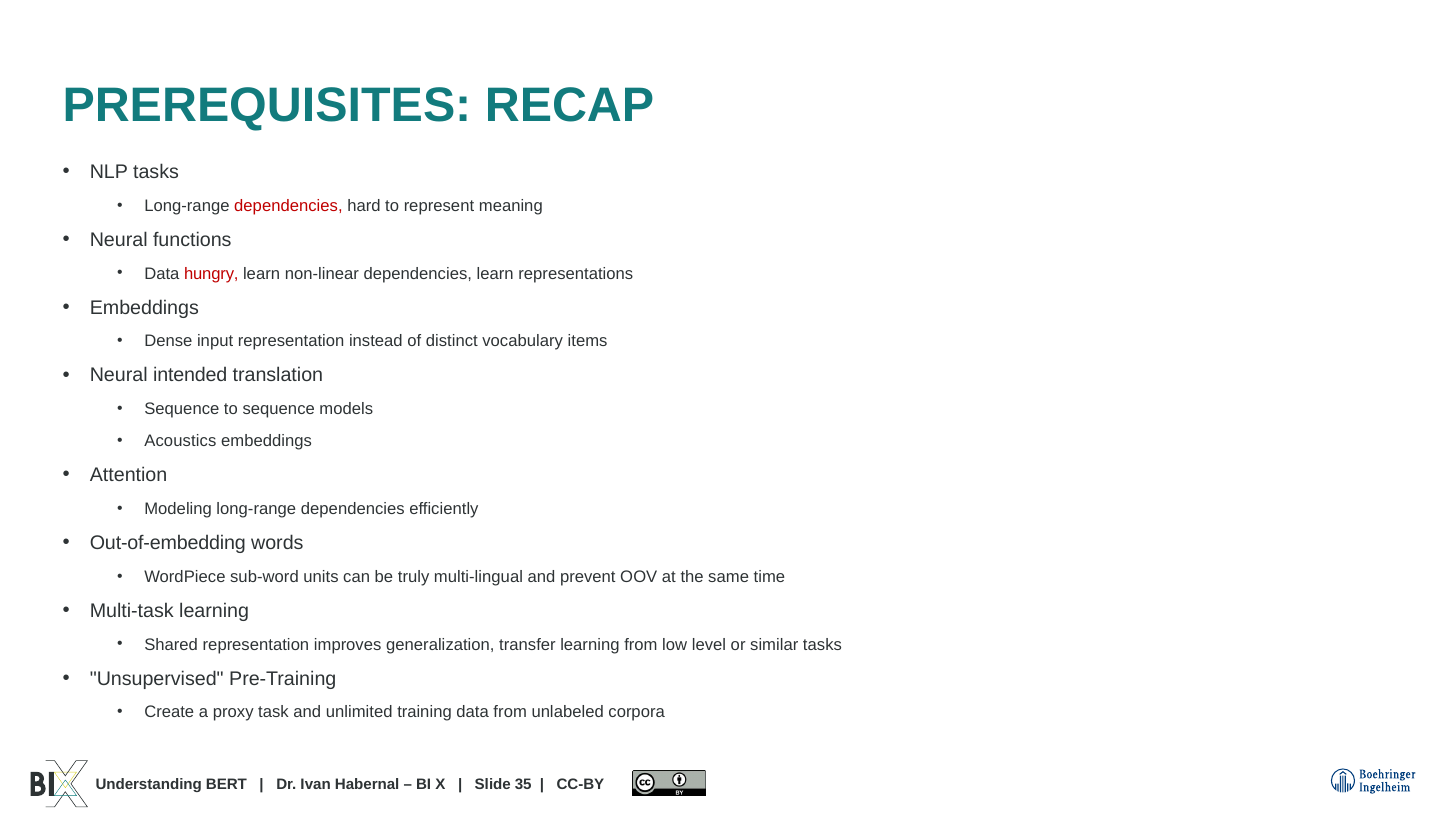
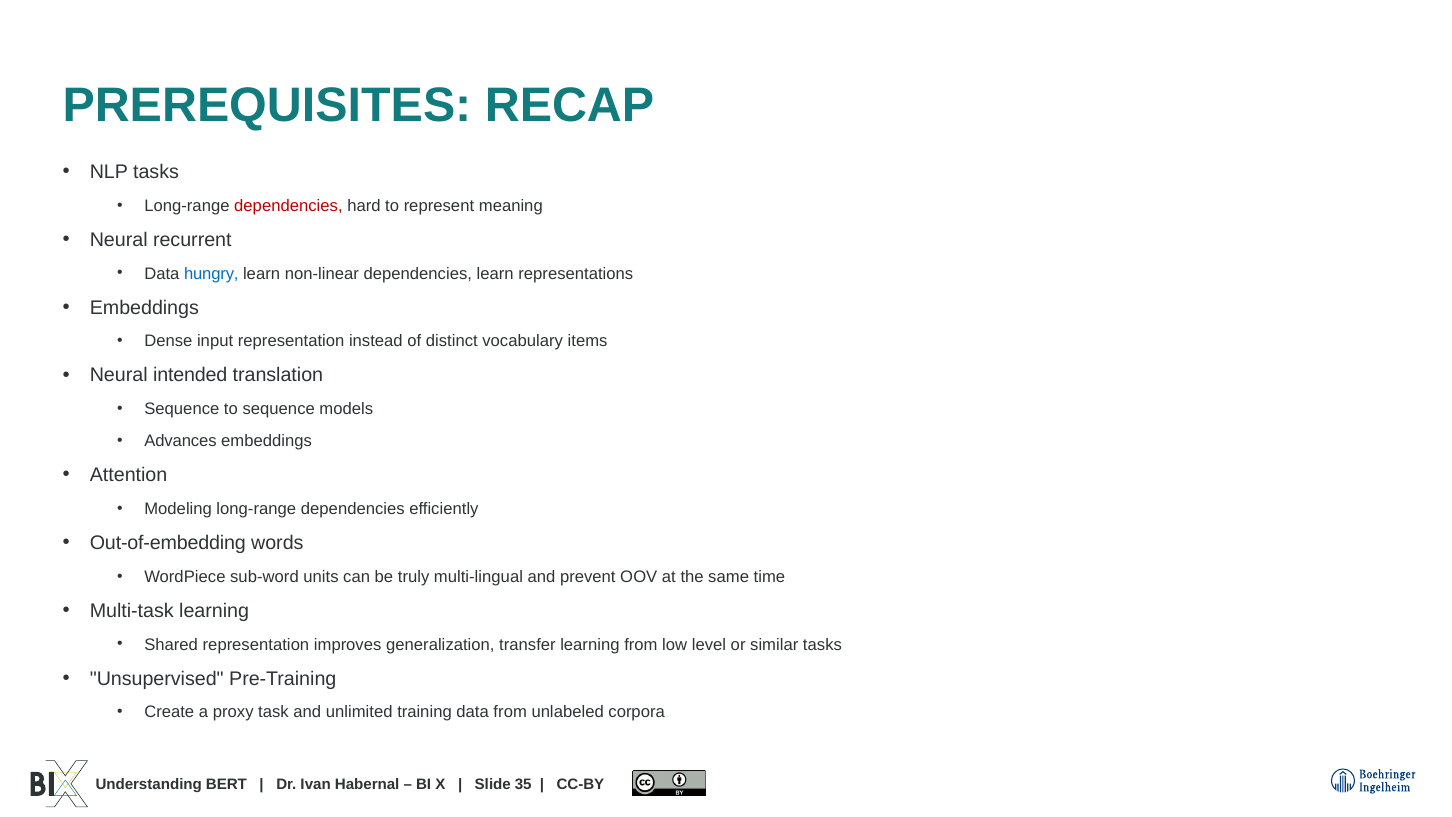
functions: functions -> recurrent
hungry colour: red -> blue
Acoustics: Acoustics -> Advances
